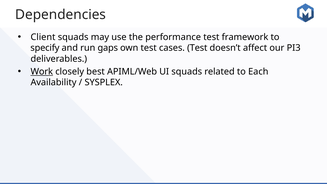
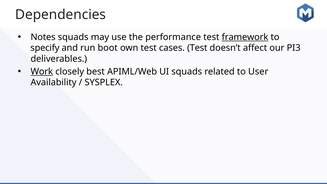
Client: Client -> Notes
framework underline: none -> present
gaps: gaps -> boot
Each: Each -> User
